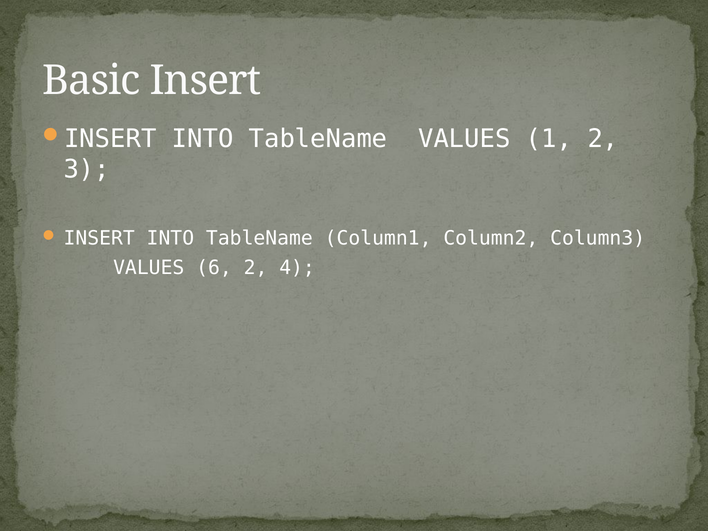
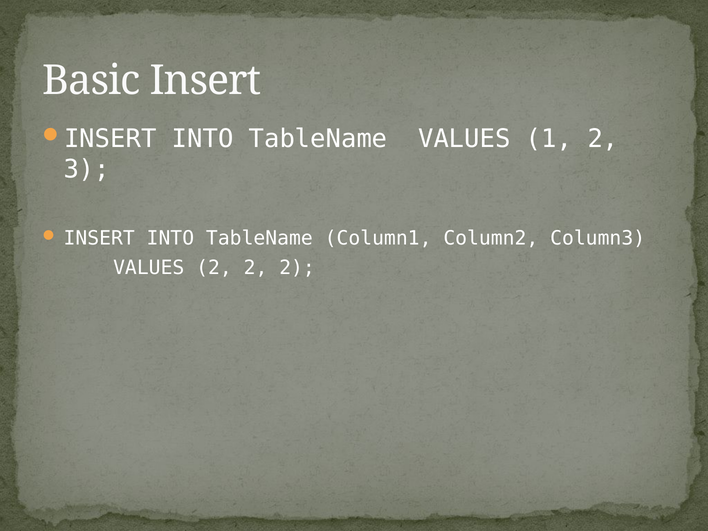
VALUES 6: 6 -> 2
4 at (297, 268): 4 -> 2
